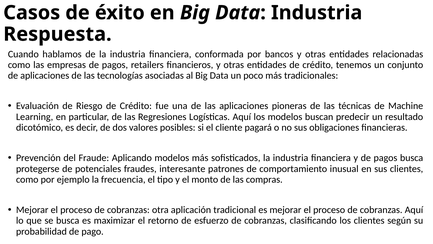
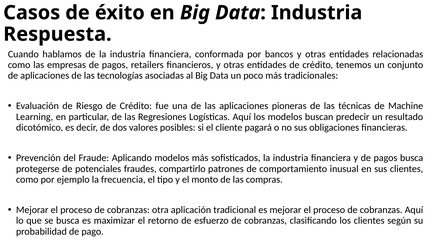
interesante: interesante -> compartirlo
